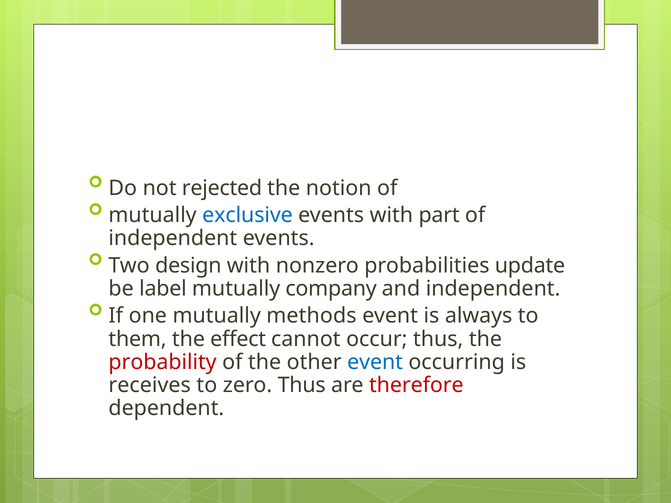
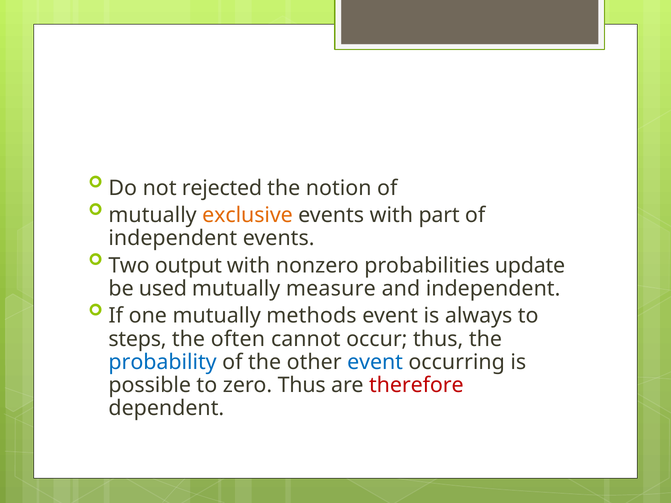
exclusive colour: blue -> orange
design: design -> output
label: label -> used
company: company -> measure
them: them -> steps
effect: effect -> often
probability colour: red -> blue
receives: receives -> possible
